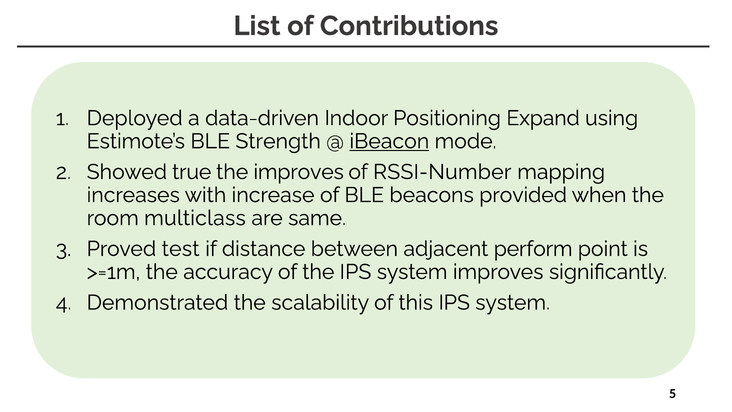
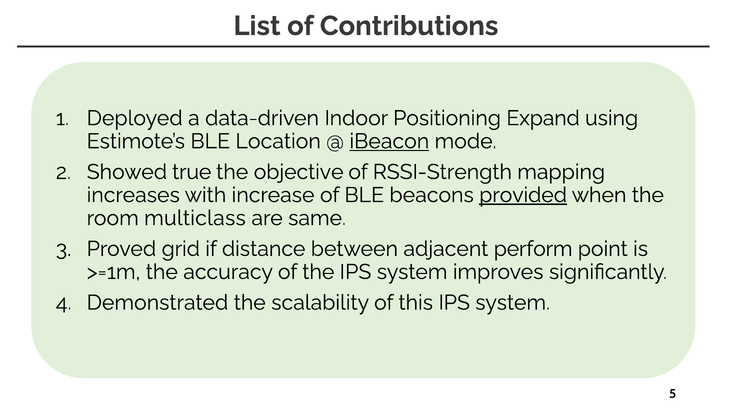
Strength: Strength -> Location
the improves: improves -> objective
RSSI-Number: RSSI-Number -> RSSI-Strength
provided underline: none -> present
test: test -> grid
